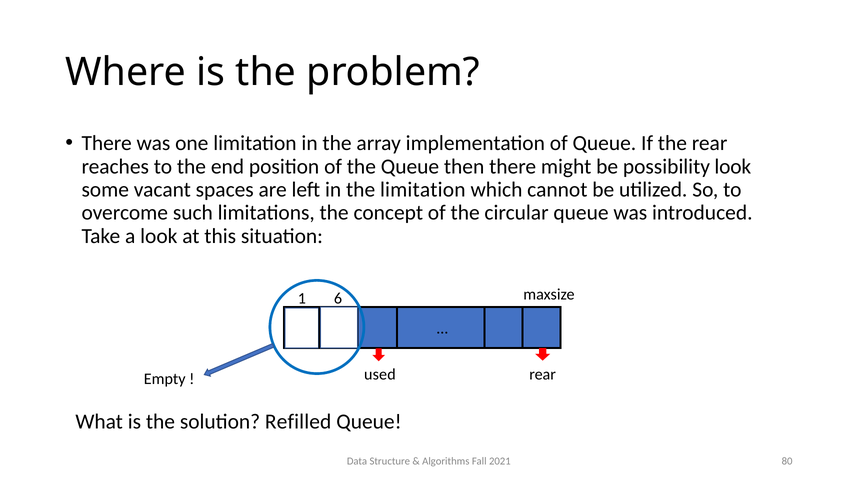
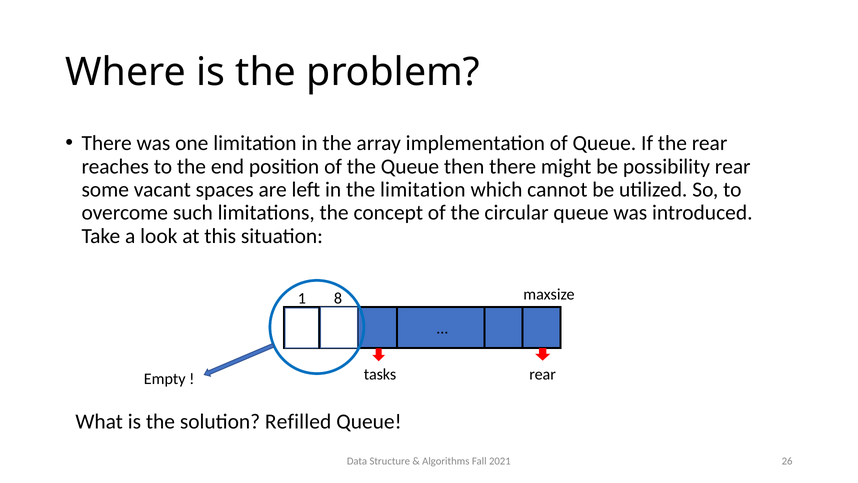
possibility look: look -> rear
6: 6 -> 8
used: used -> tasks
80: 80 -> 26
